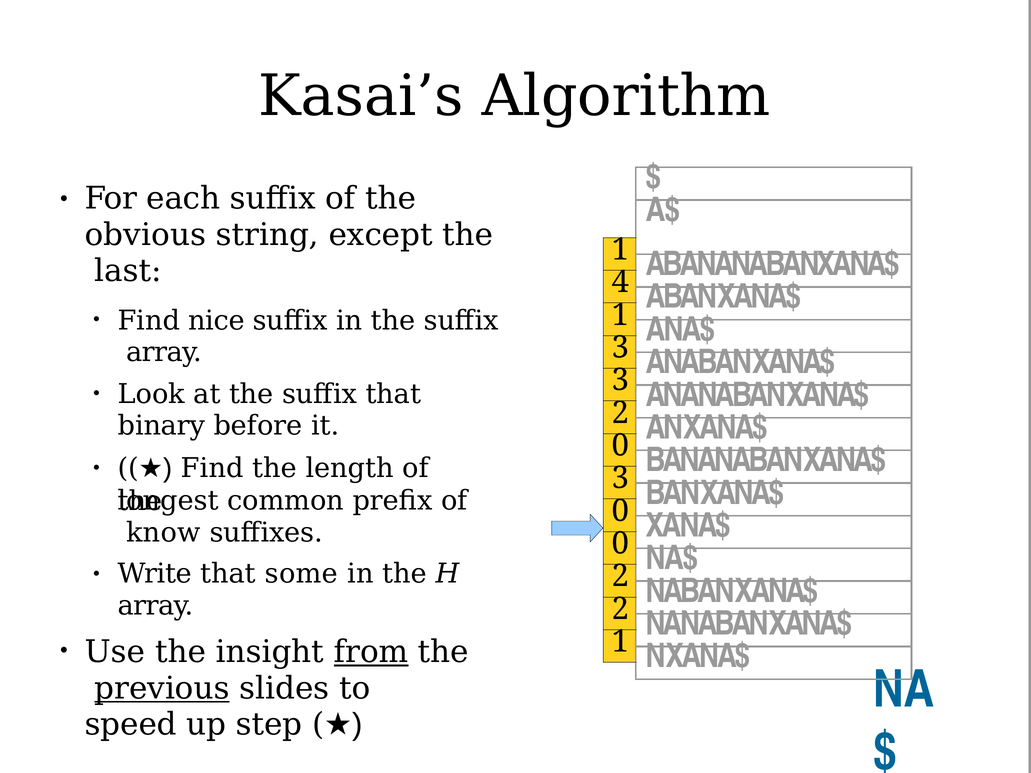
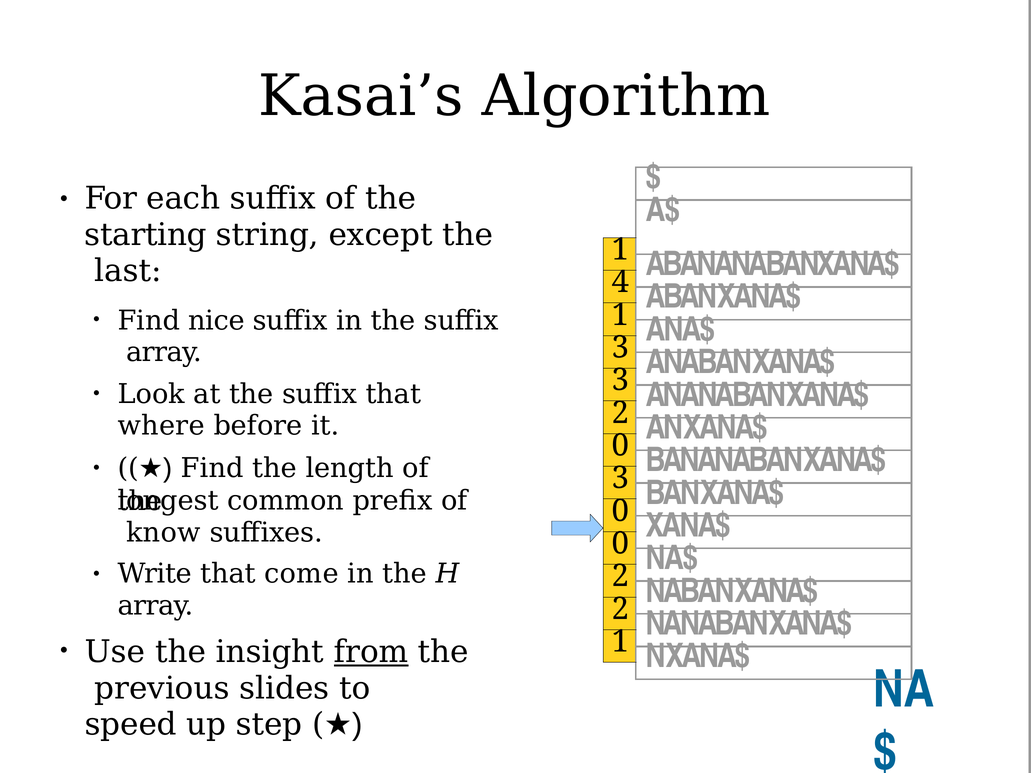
obvious: obvious -> starting
binary: binary -> where
some: some -> come
previous underline: present -> none
